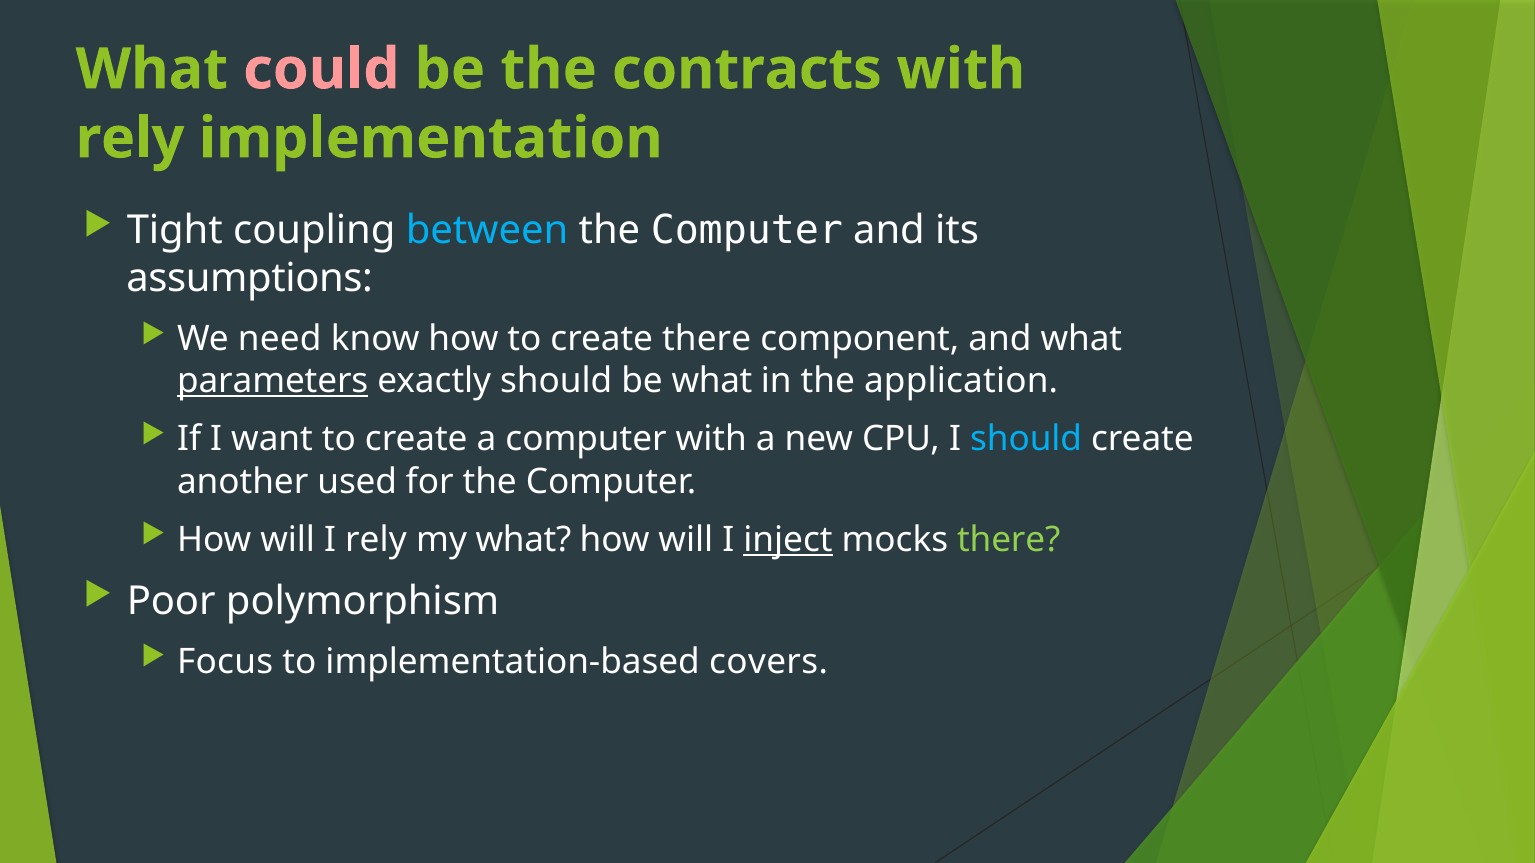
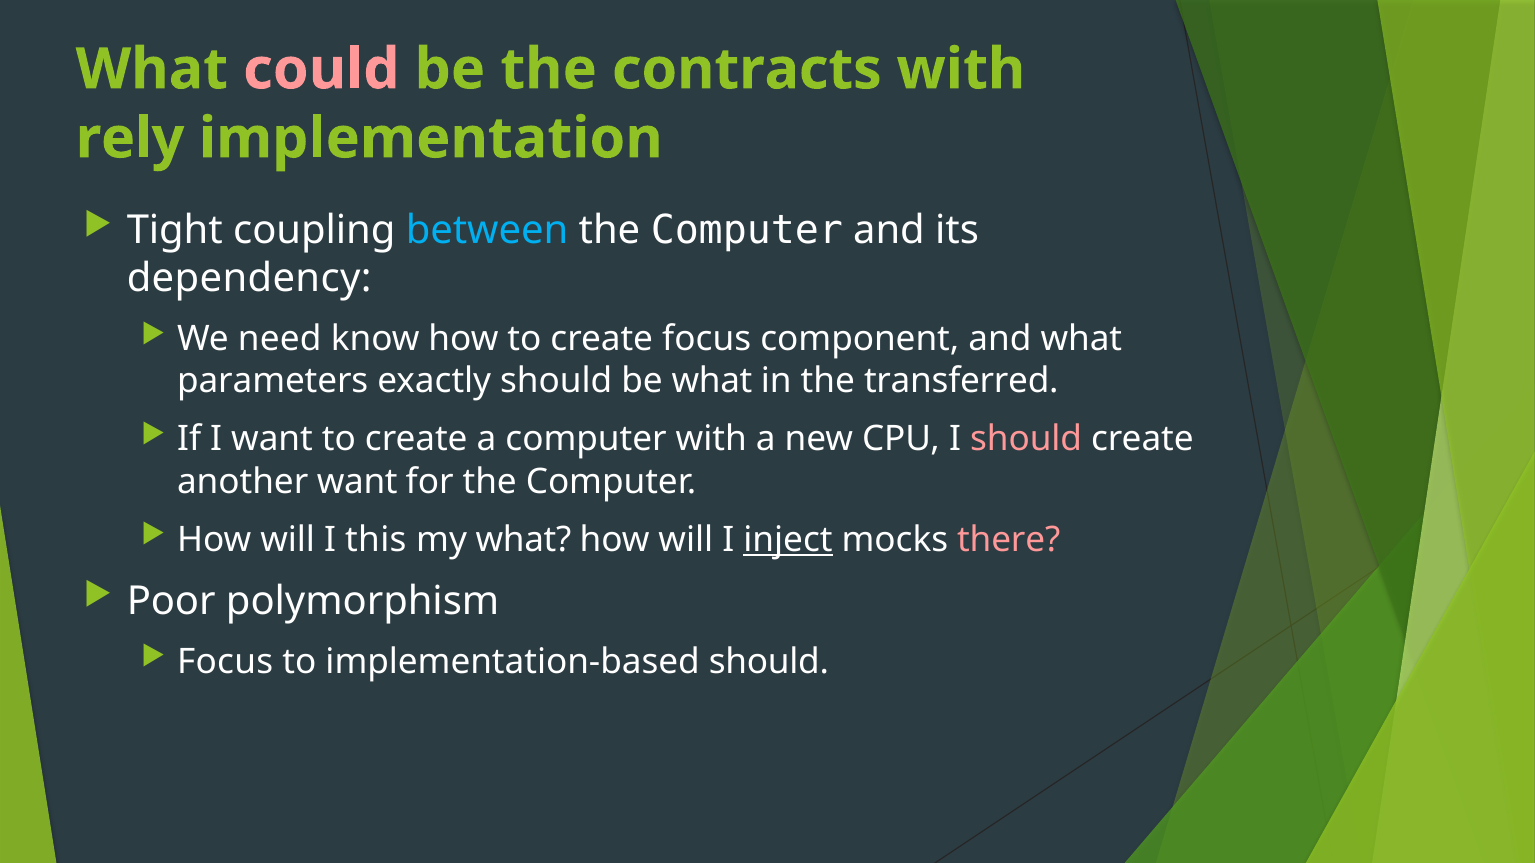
assumptions: assumptions -> dependency
create there: there -> focus
parameters underline: present -> none
application: application -> transferred
should at (1026, 440) colour: light blue -> pink
another used: used -> want
I rely: rely -> this
there at (1009, 540) colour: light green -> pink
implementation-based covers: covers -> should
